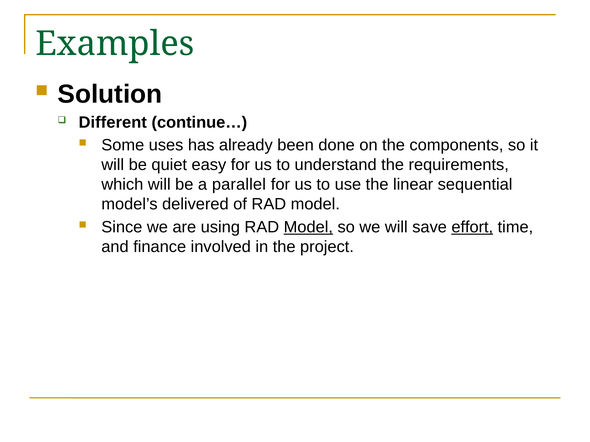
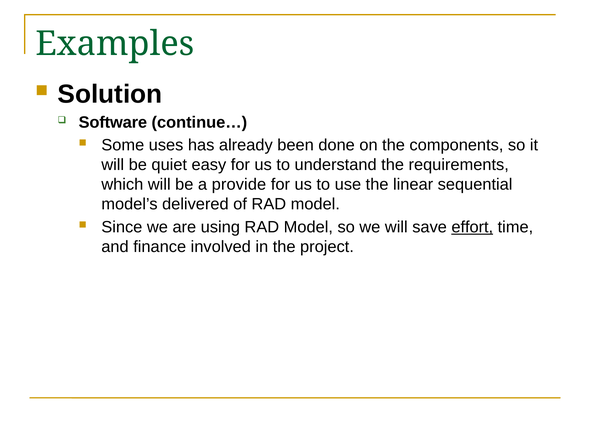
Different: Different -> Software
parallel: parallel -> provide
Model at (308, 227) underline: present -> none
